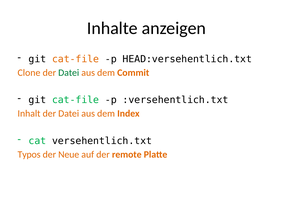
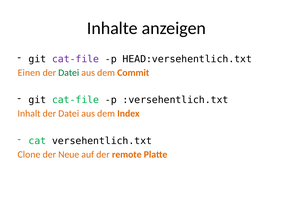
cat-file at (76, 59) colour: orange -> purple
Clone: Clone -> Einen
Typos: Typos -> Clone
